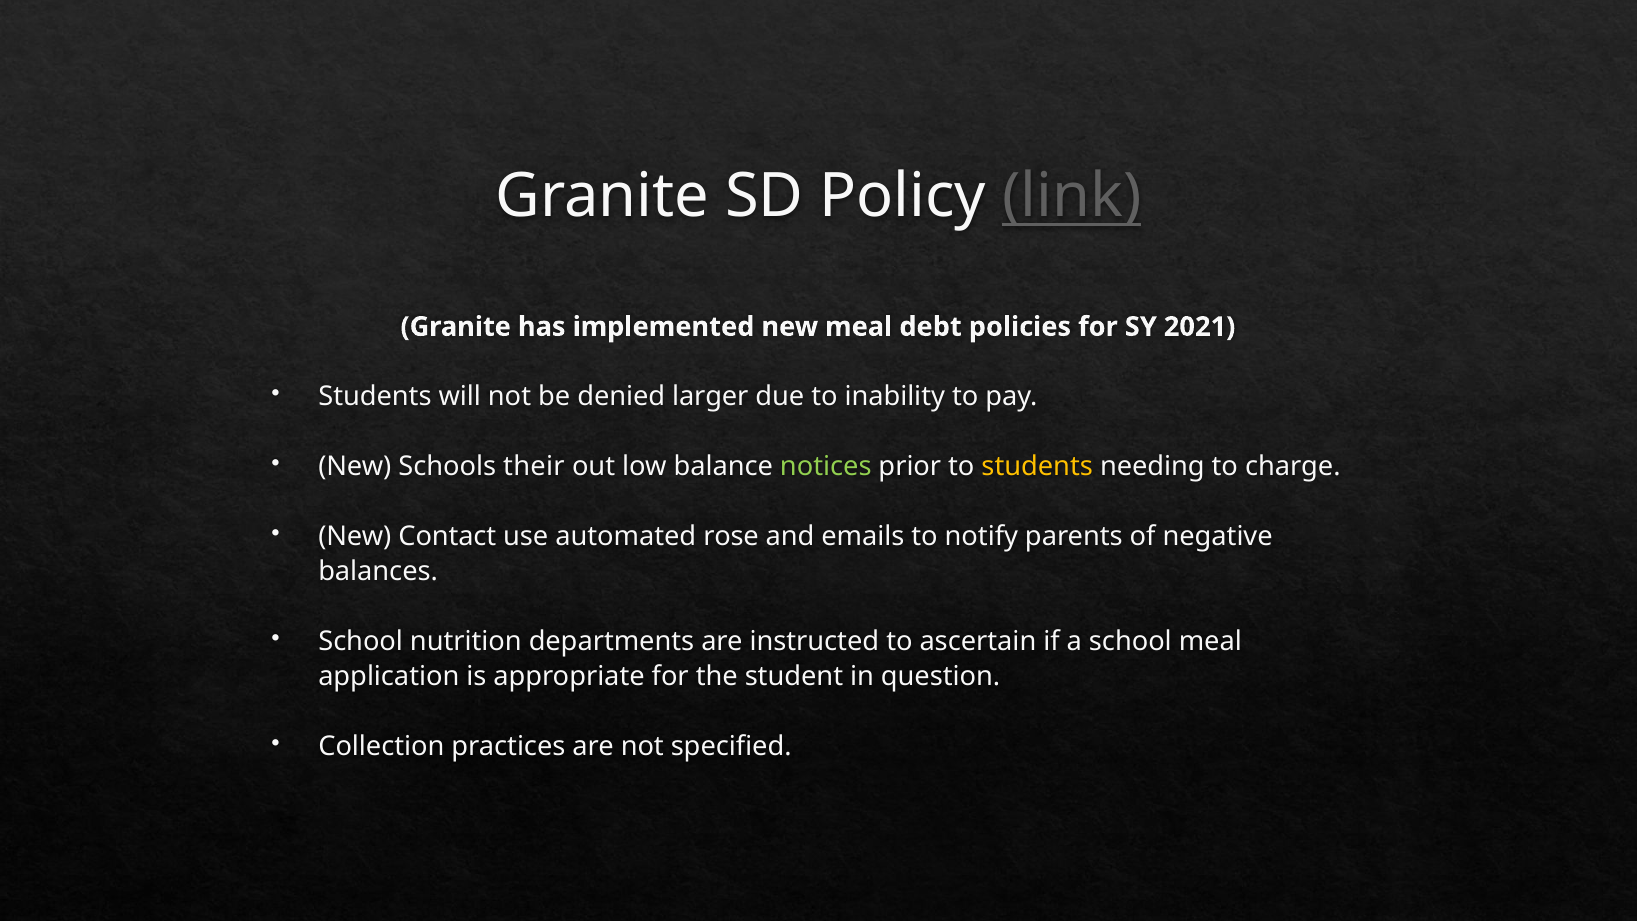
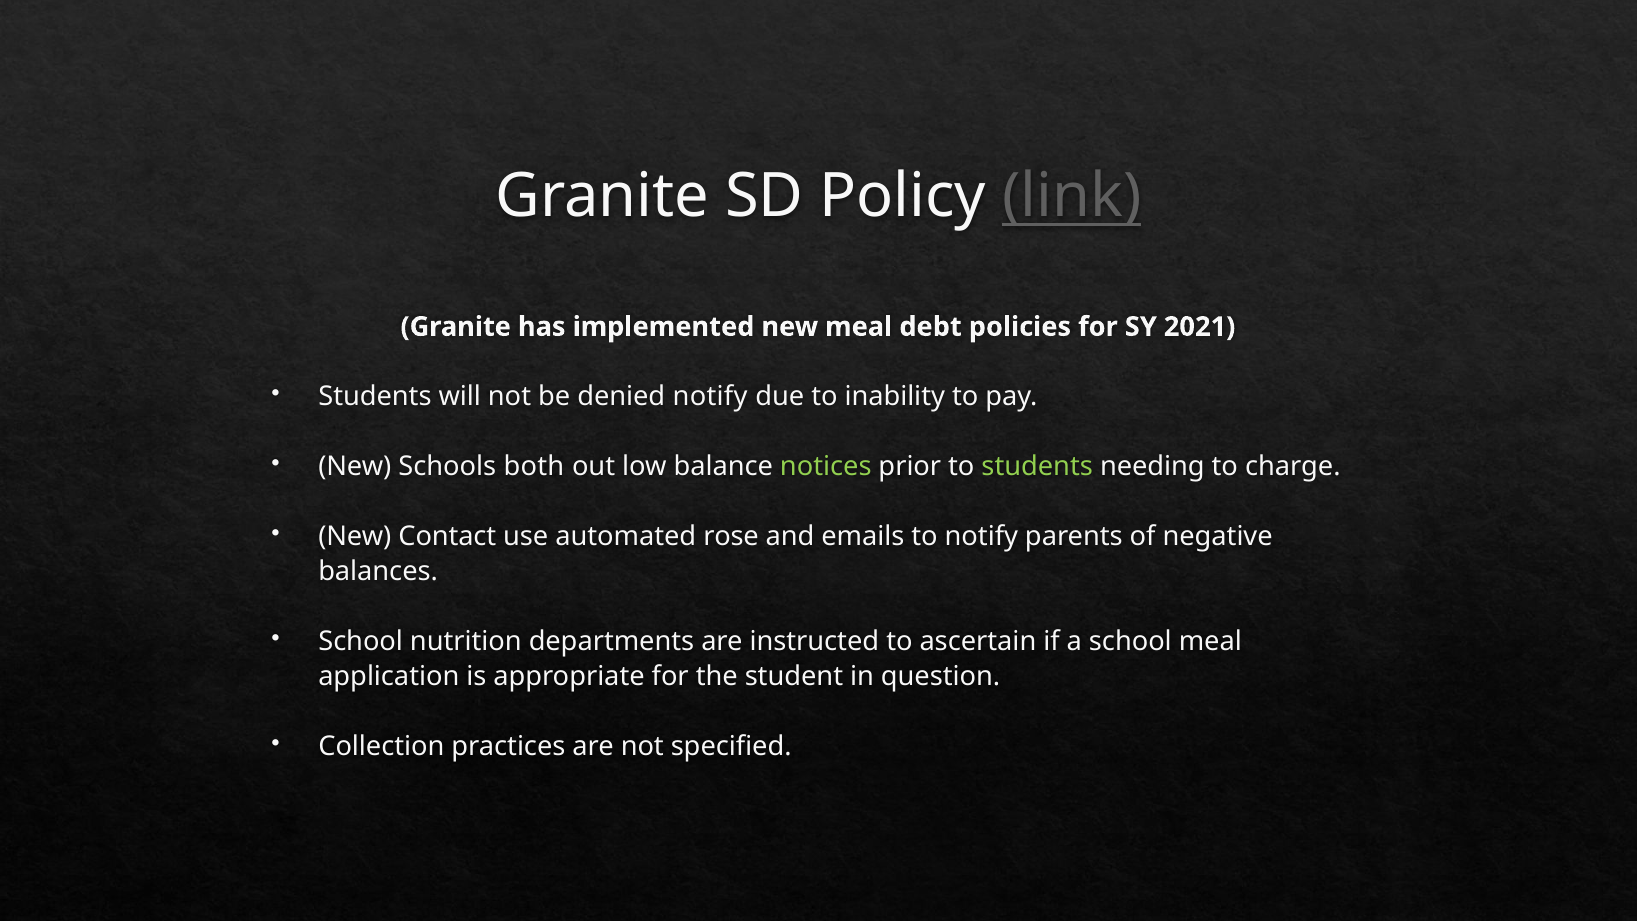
denied larger: larger -> notify
their: their -> both
students at (1037, 467) colour: yellow -> light green
